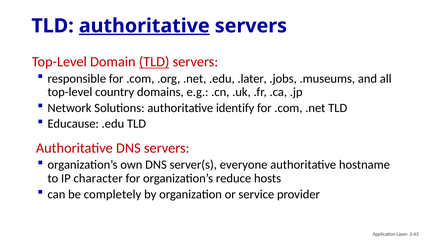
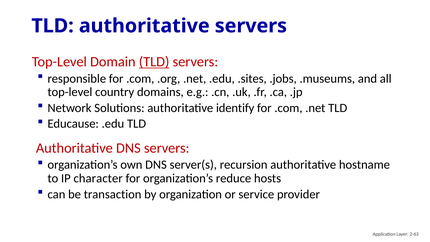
authoritative at (144, 26) underline: present -> none
.later: .later -> .sites
everyone: everyone -> recursion
completely: completely -> transaction
